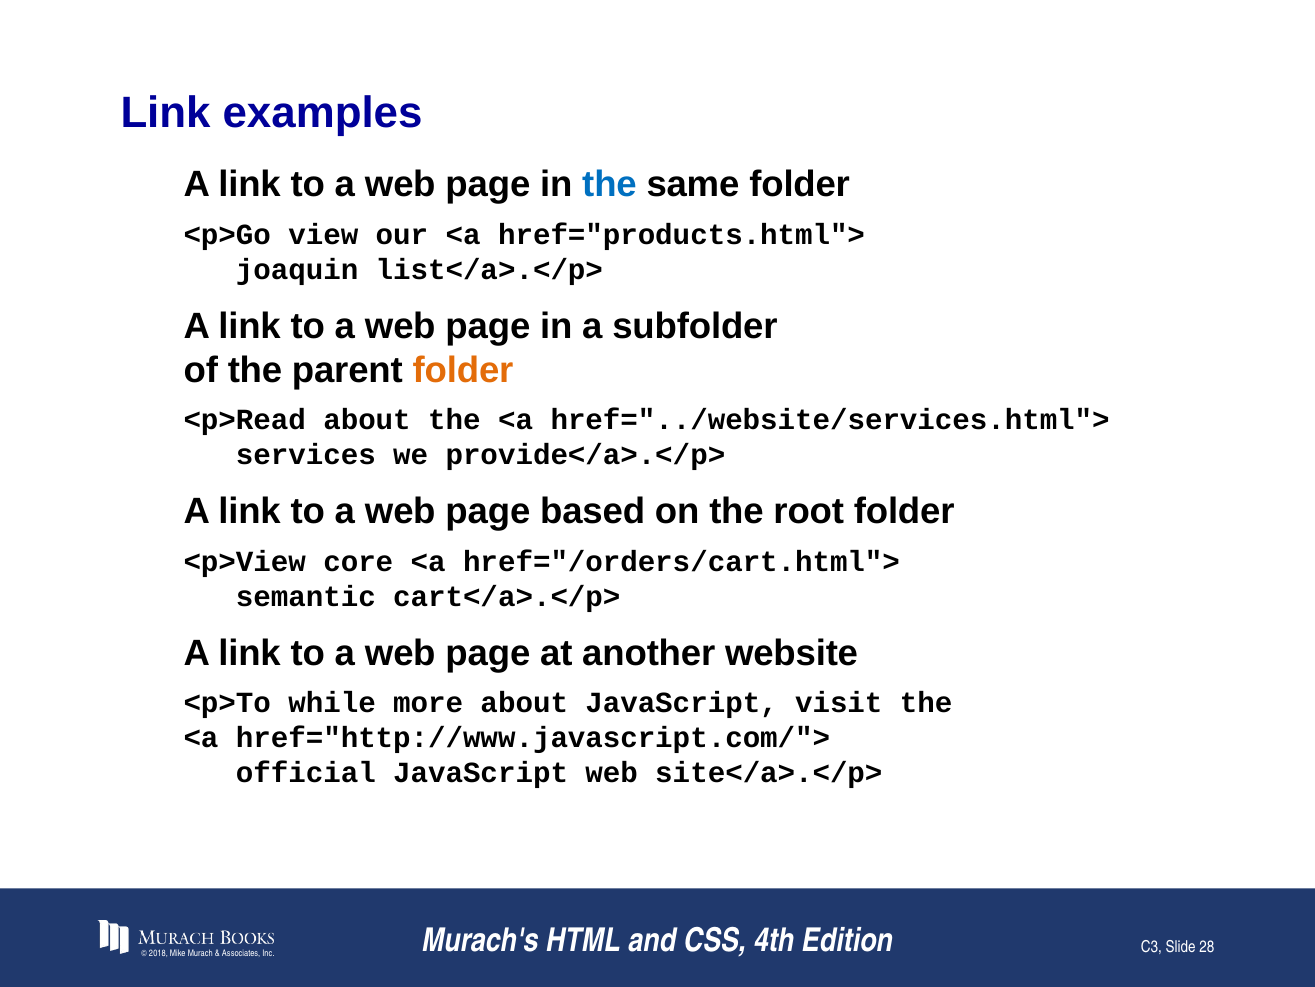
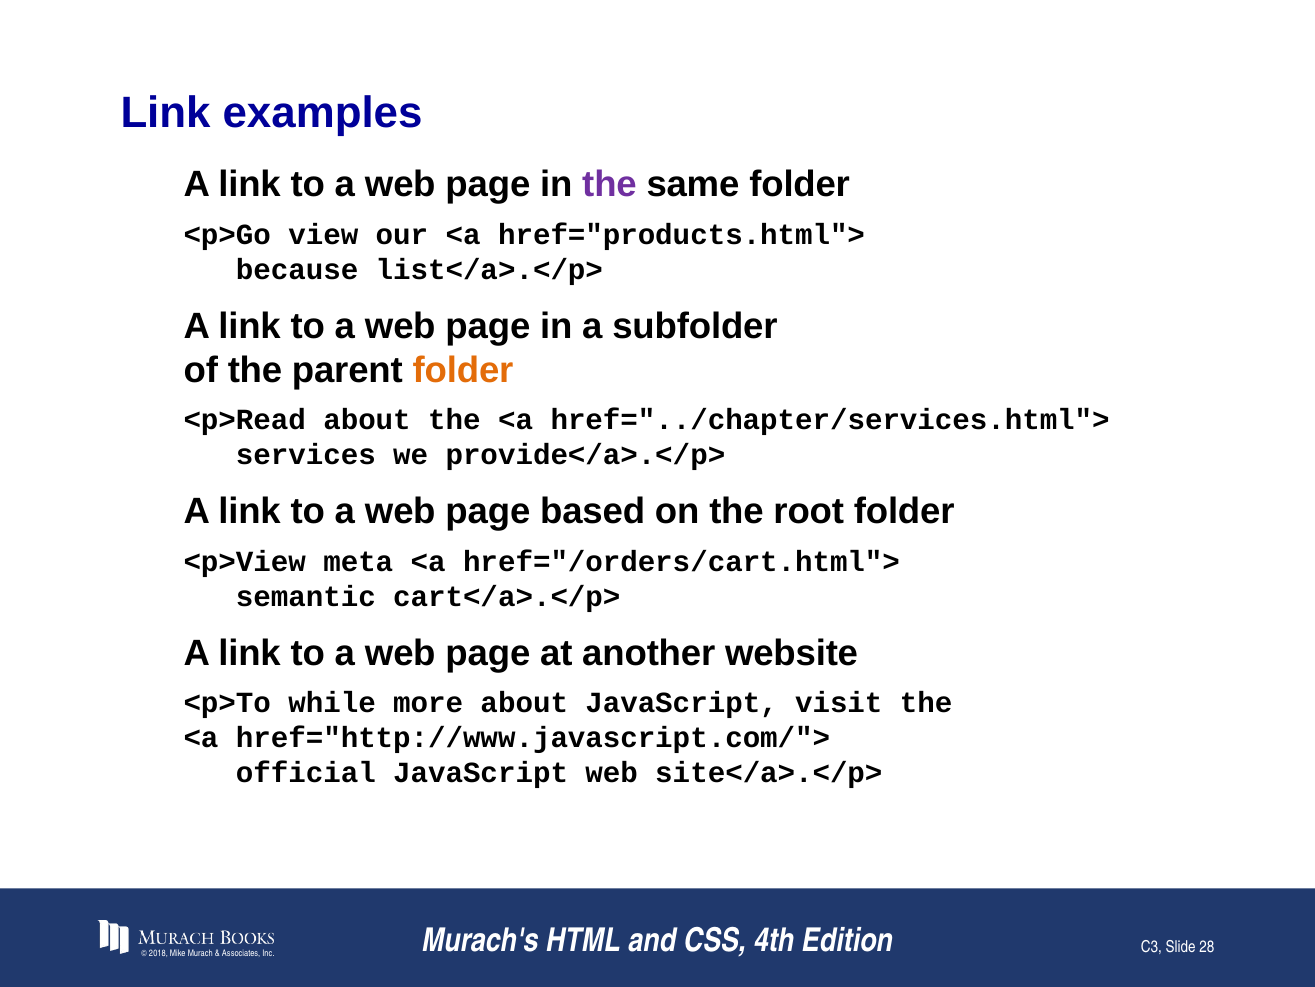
the at (609, 184) colour: blue -> purple
joaquin: joaquin -> because
href="../website/services.html">: href="../website/services.html"> -> href="../chapter/services.html">
core: core -> meta
